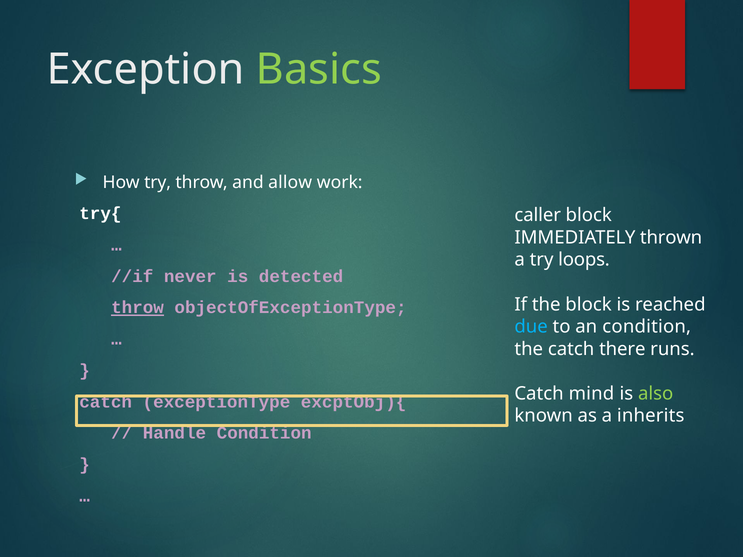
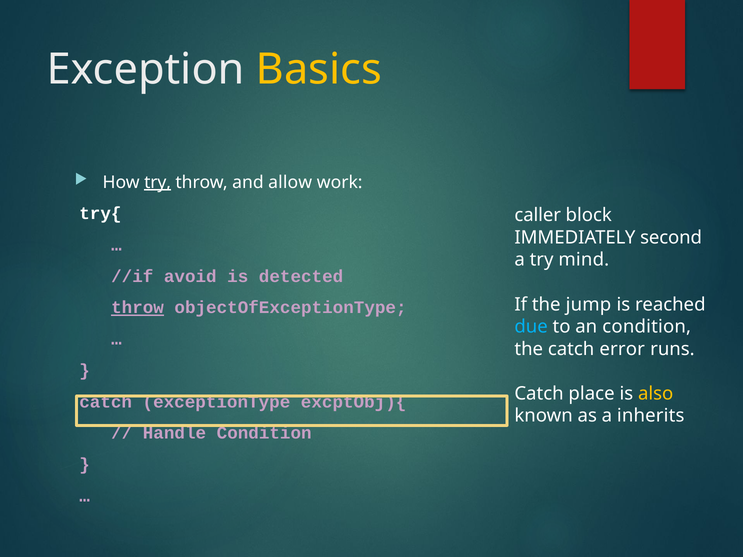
Basics colour: light green -> yellow
try at (158, 182) underline: none -> present
thrown: thrown -> second
loops: loops -> mind
never: never -> avoid
the block: block -> jump
there: there -> error
mind: mind -> place
also colour: light green -> yellow
